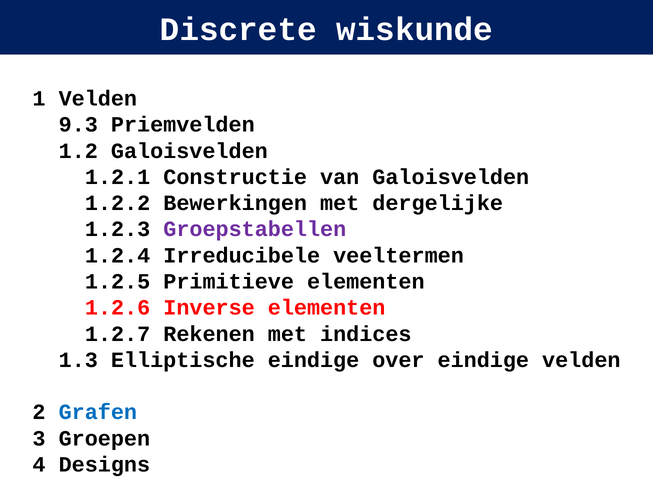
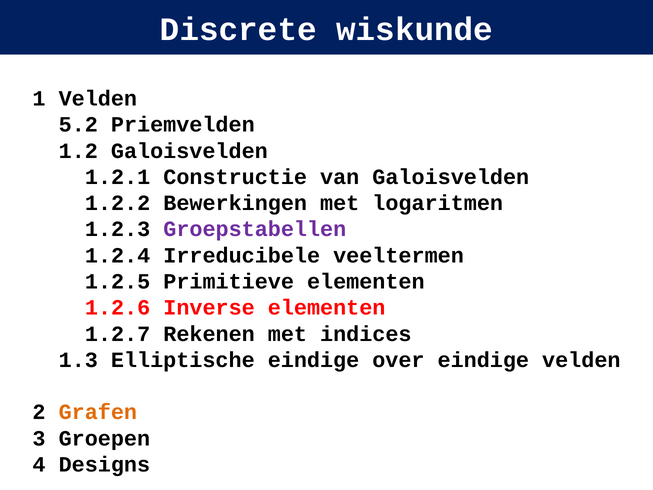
9.3: 9.3 -> 5.2
dergelijke: dergelijke -> logaritmen
Grafen colour: blue -> orange
